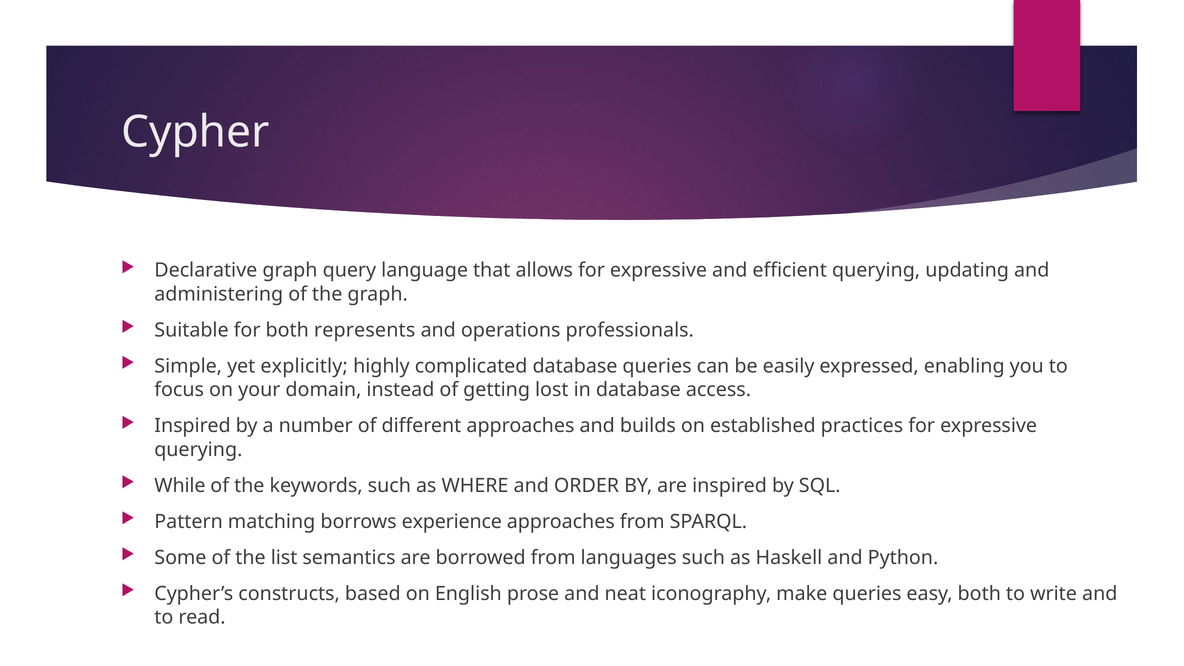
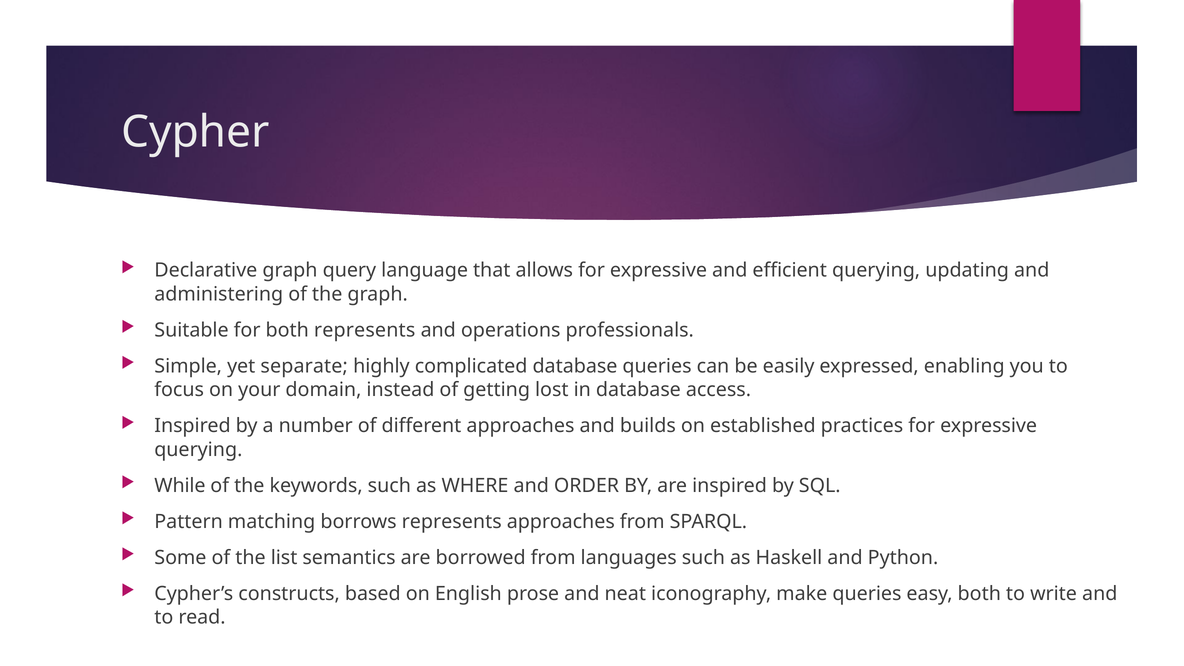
explicitly: explicitly -> separate
borrows experience: experience -> represents
